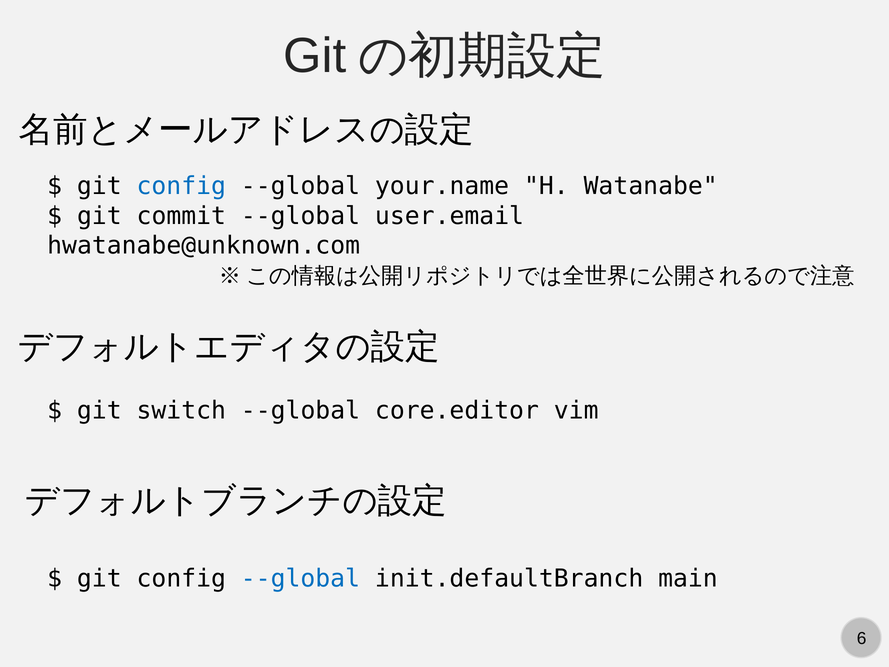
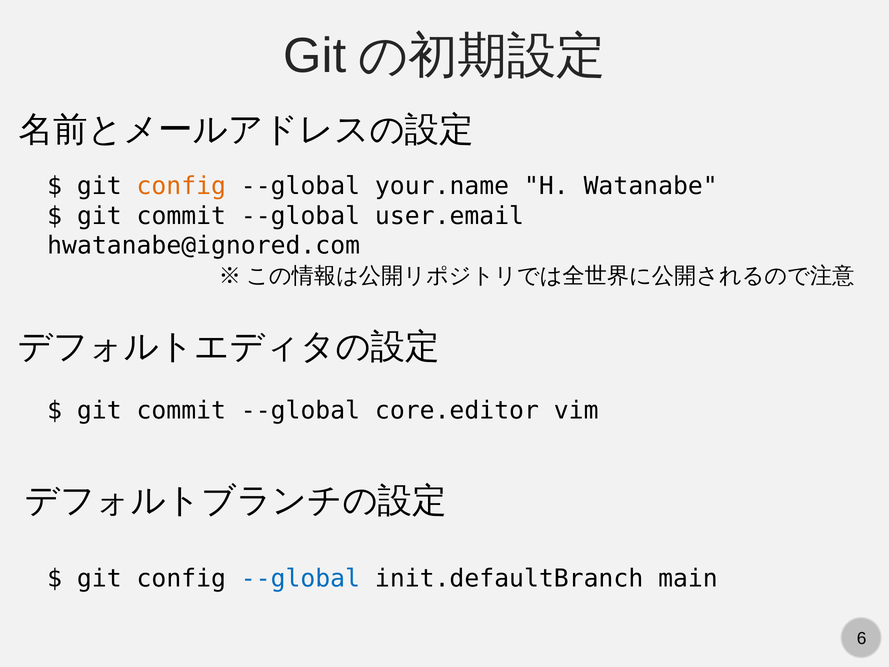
config at (181, 186) colour: blue -> orange
hwatanabe@unknown.com: hwatanabe@unknown.com -> hwatanabe@ignored.com
switch at (181, 410): switch -> commit
